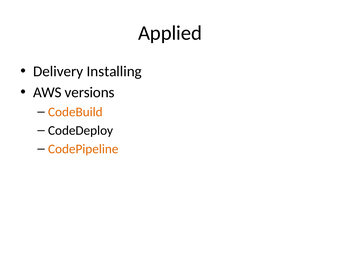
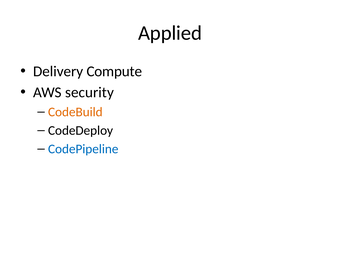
Installing: Installing -> Compute
versions: versions -> security
CodePipeline colour: orange -> blue
